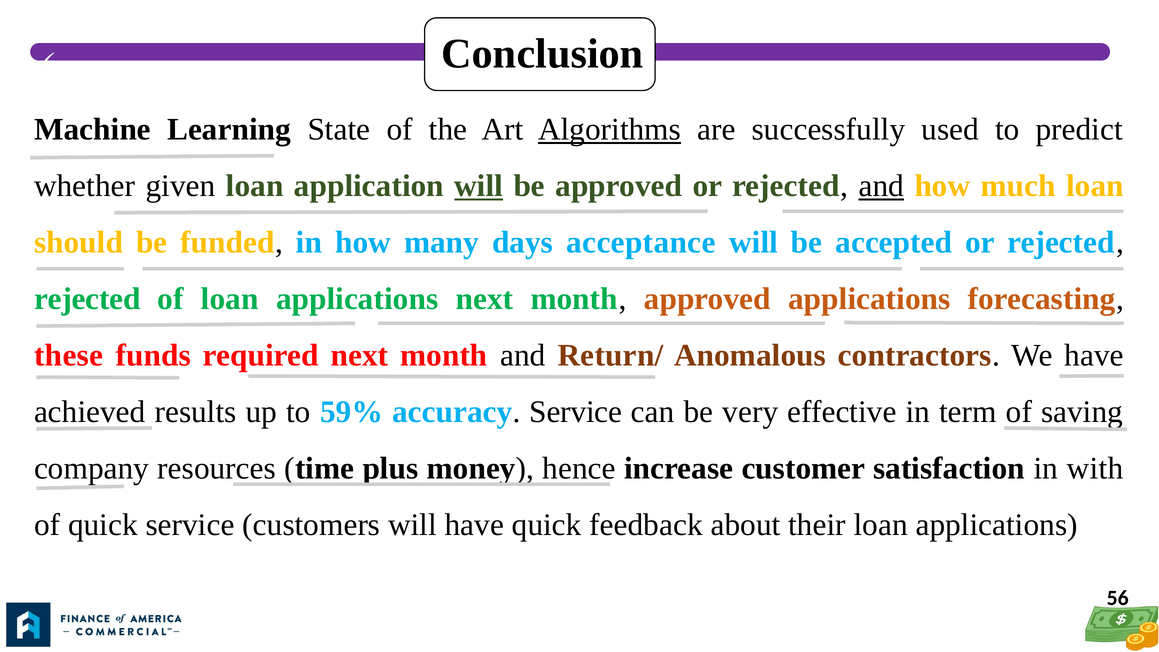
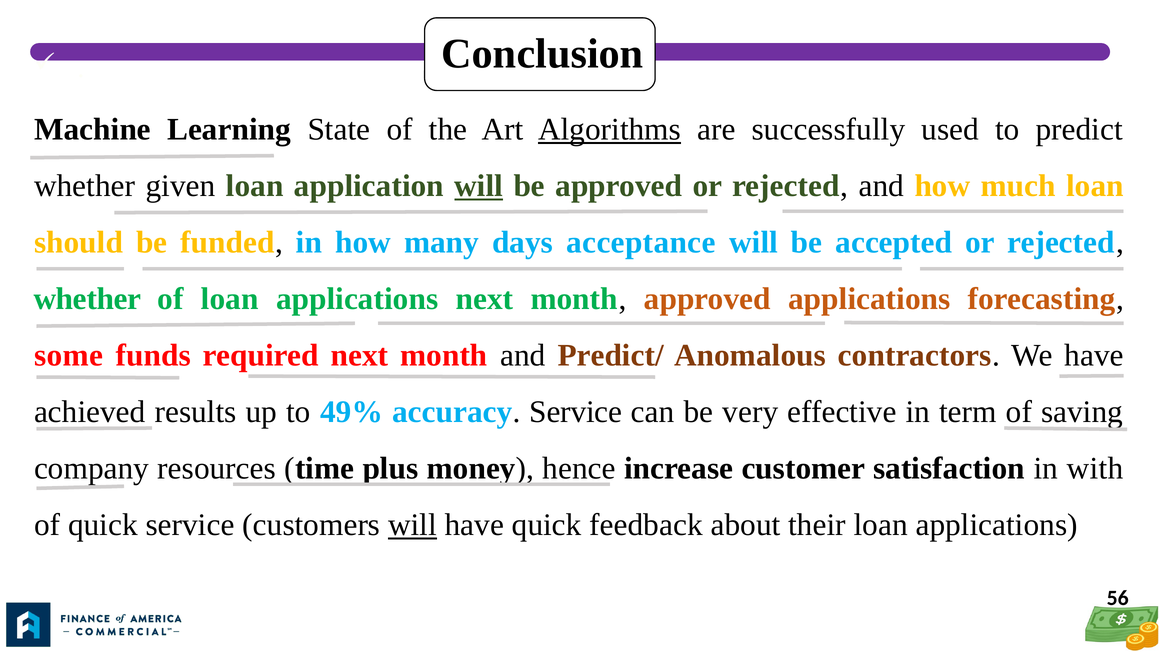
and at (881, 186) underline: present -> none
rejected at (87, 299): rejected -> whether
these: these -> some
Return/: Return/ -> Predict/
59%: 59% -> 49%
will at (412, 525) underline: none -> present
